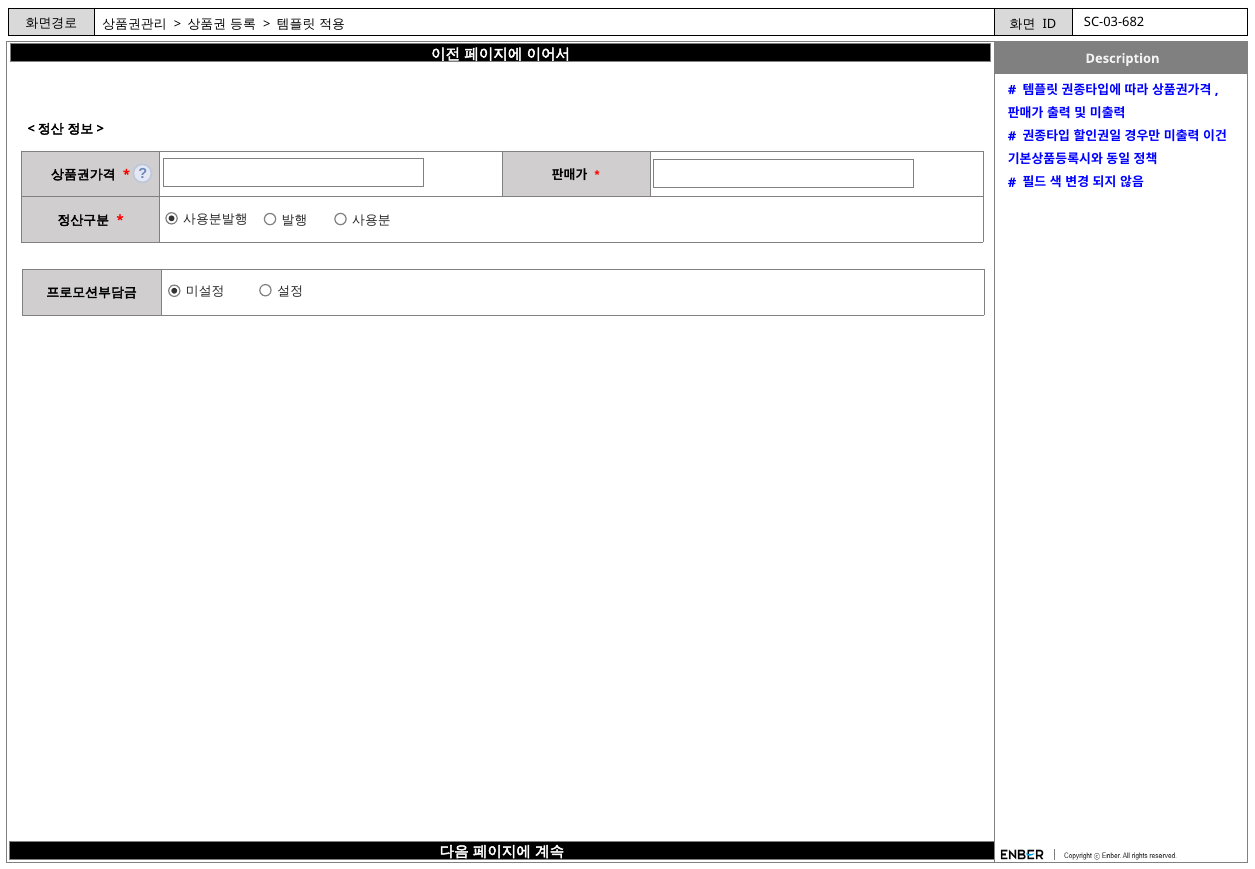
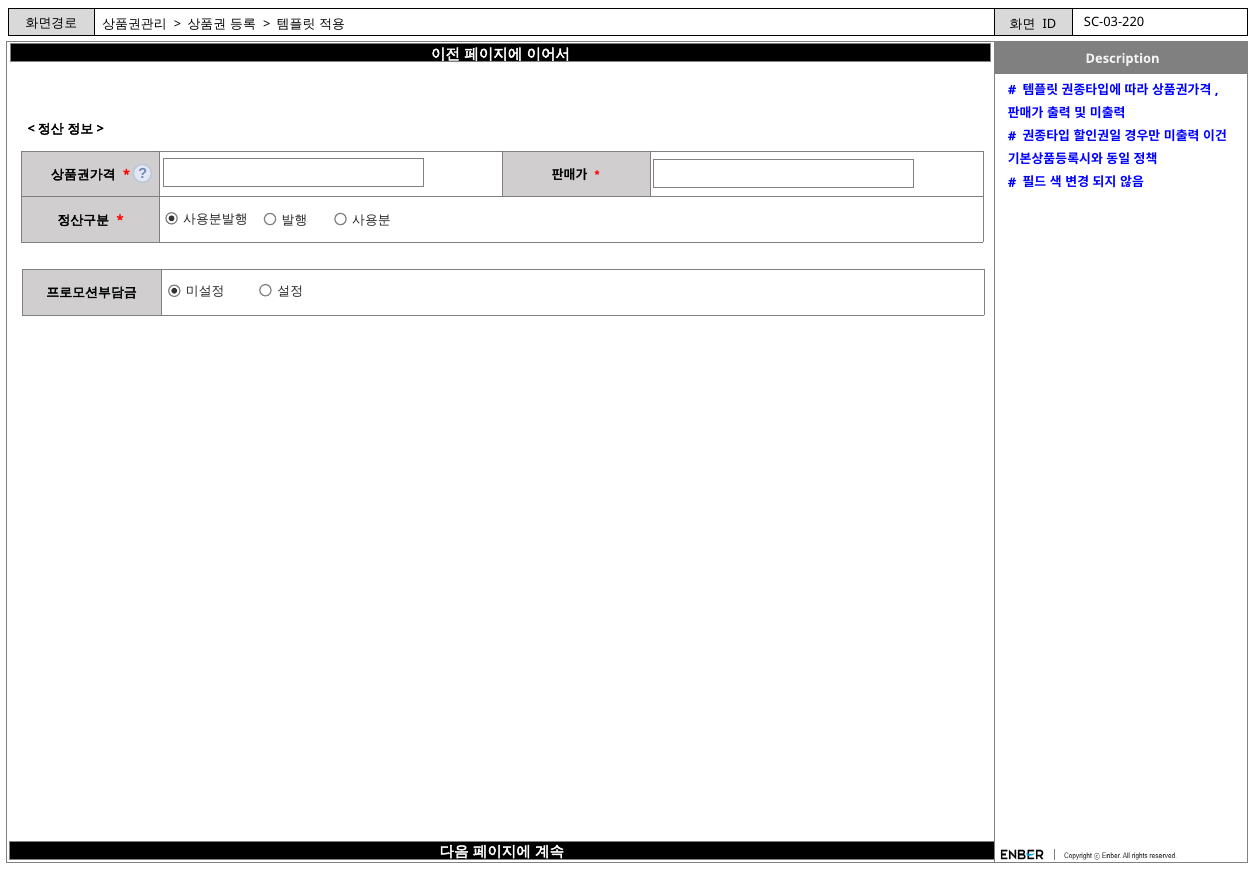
SC-03-682: SC-03-682 -> SC-03-220
